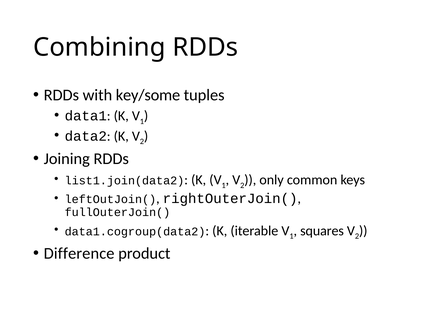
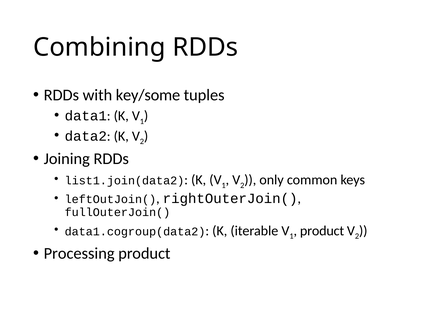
squares at (322, 231): squares -> product
Difference: Difference -> Processing
